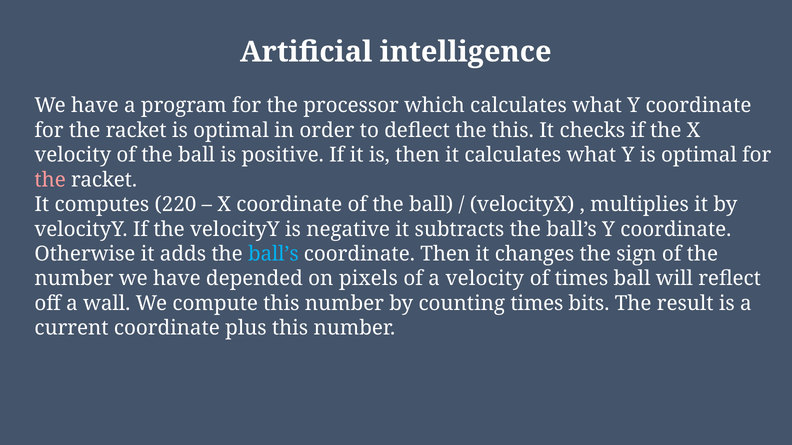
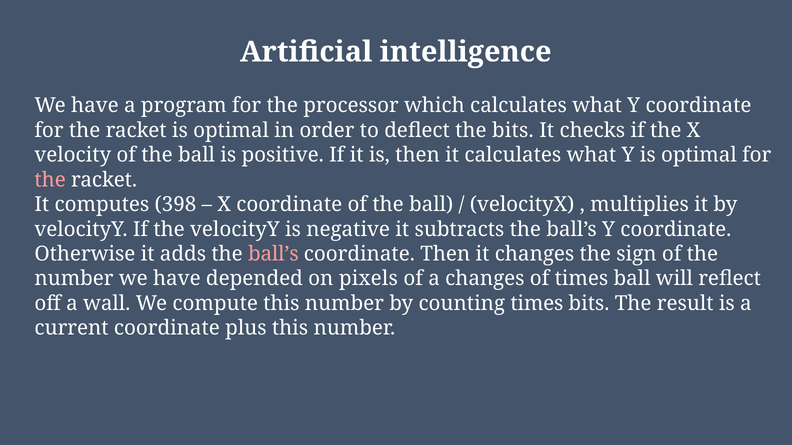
the this: this -> bits
220: 220 -> 398
ball’s at (273, 254) colour: light blue -> pink
a velocity: velocity -> changes
